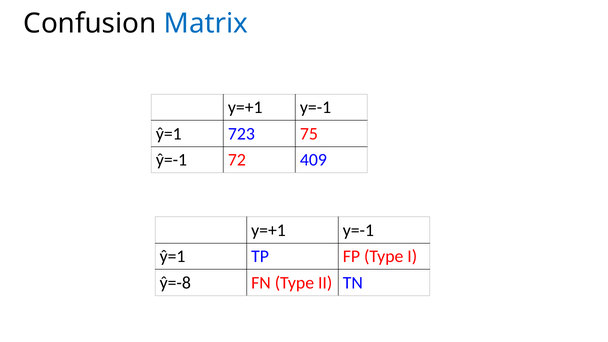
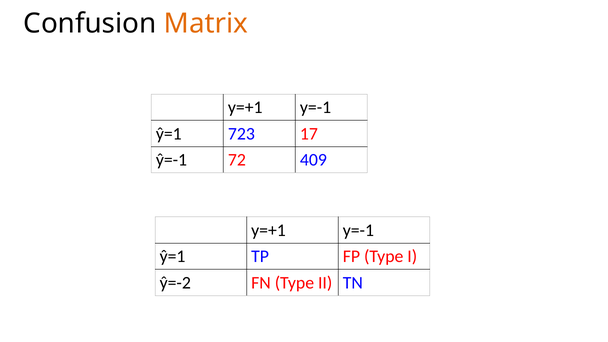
Matrix colour: blue -> orange
75: 75 -> 17
ŷ=-8: ŷ=-8 -> ŷ=-2
